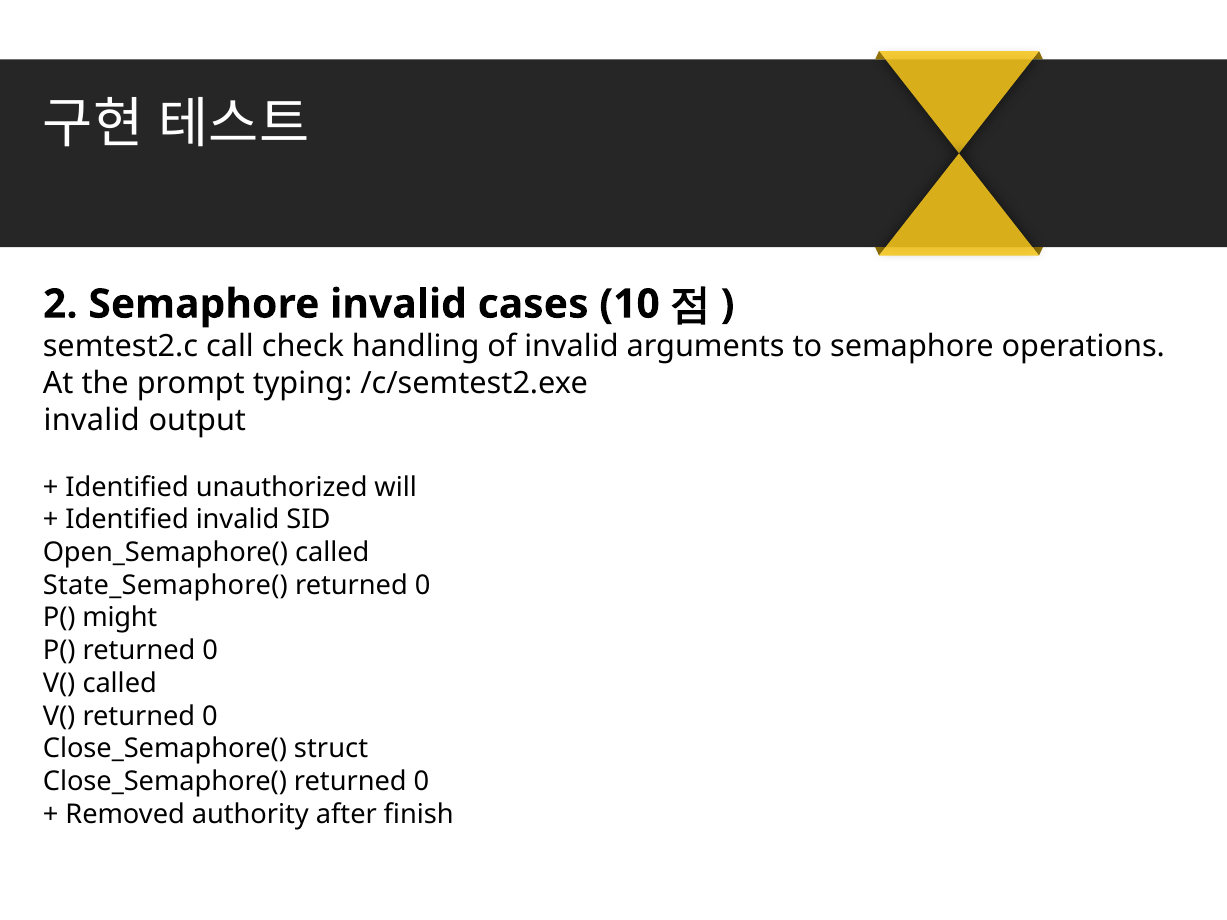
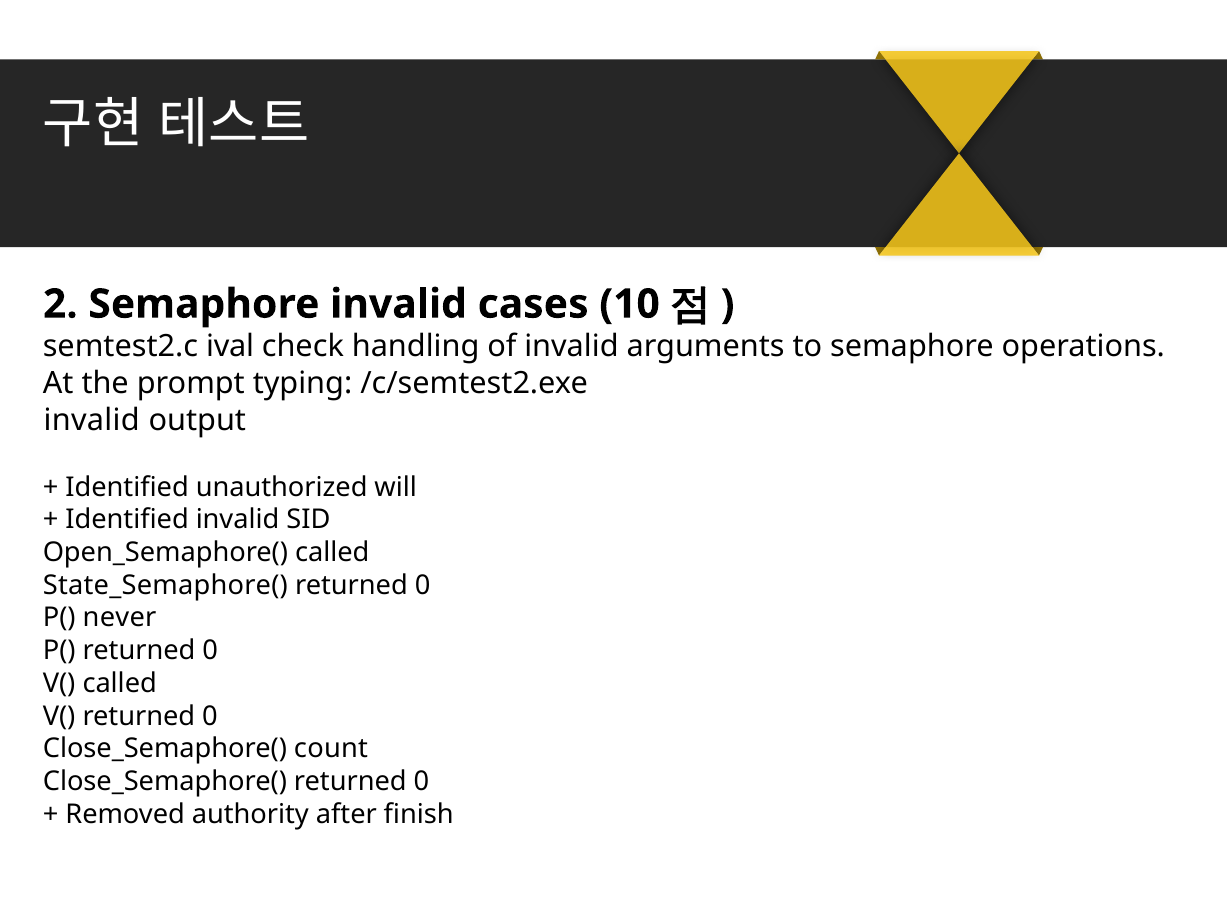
call: call -> ival
might: might -> never
struct: struct -> count
